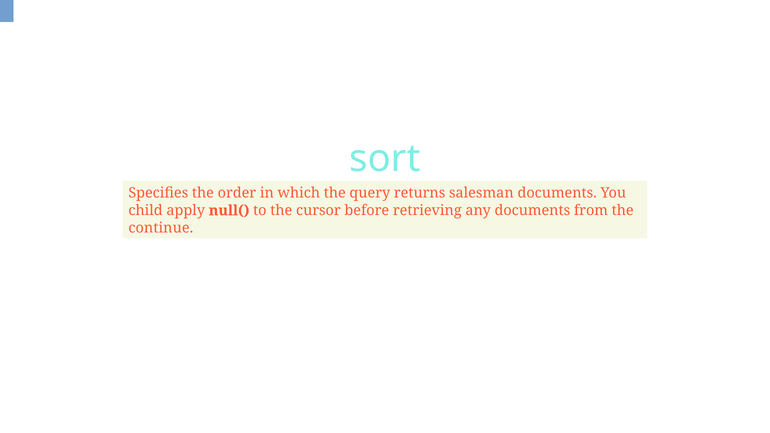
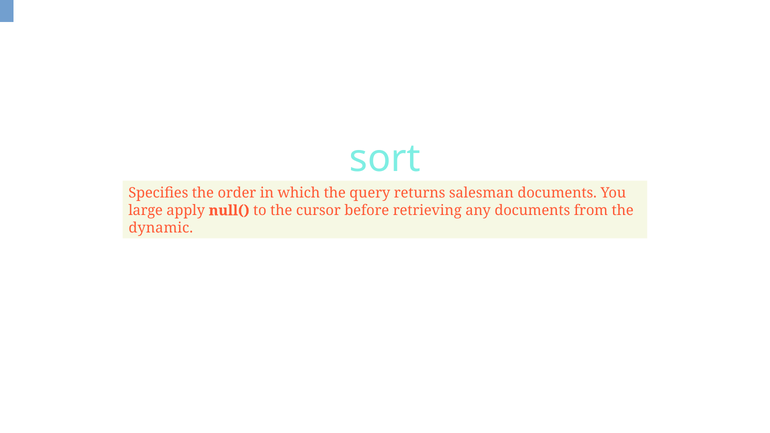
child: child -> large
continue: continue -> dynamic
